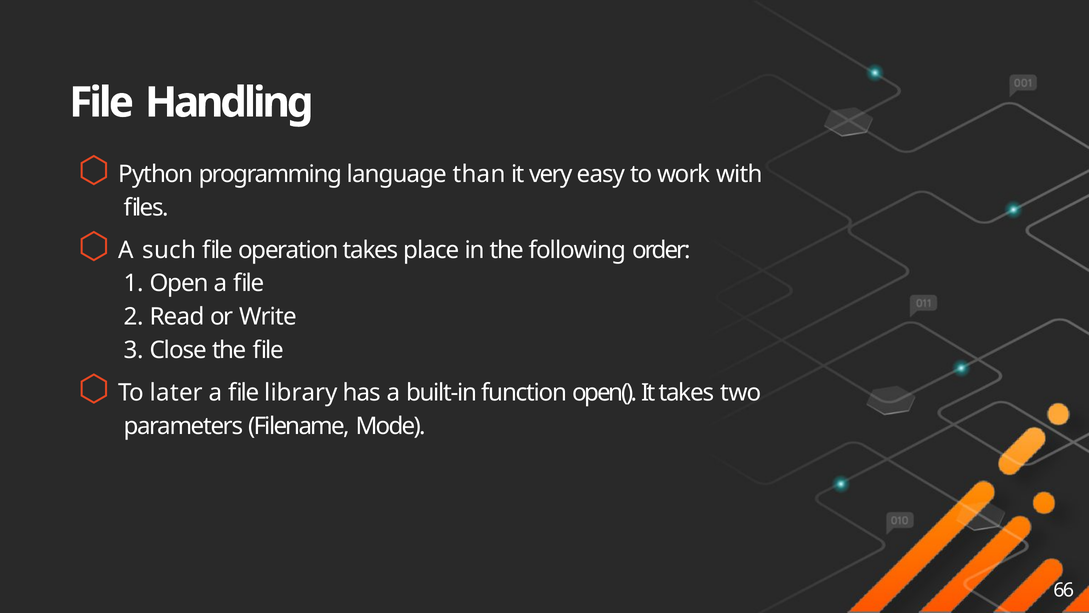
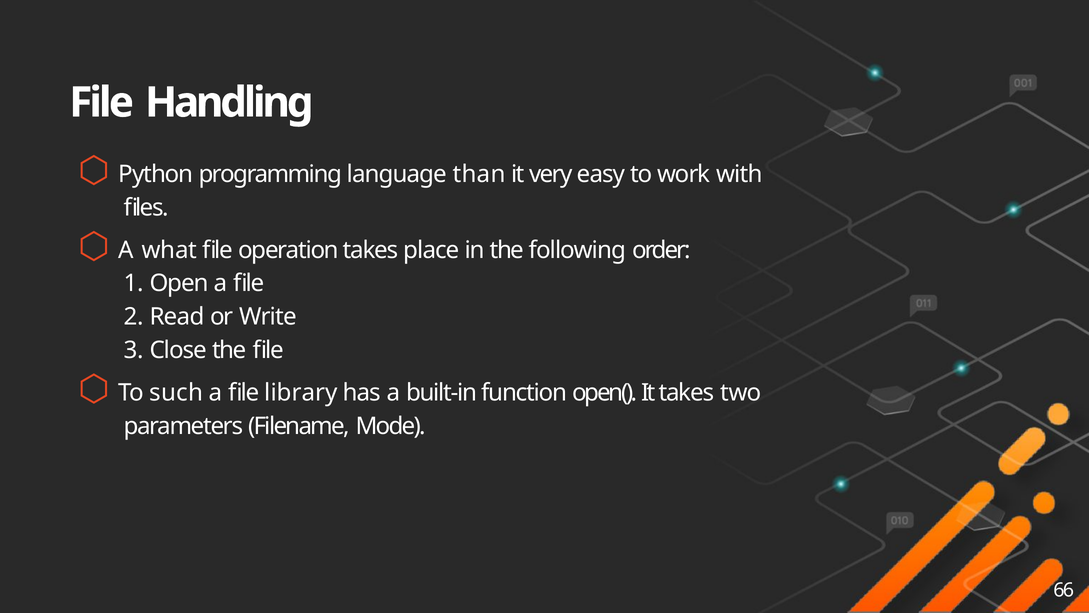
such: such -> what
later: later -> such
